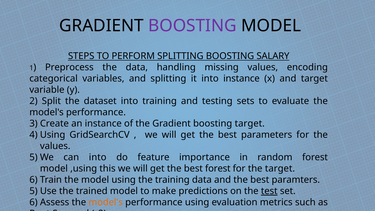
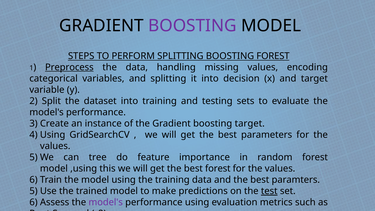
BOOSTING SALARY: SALARY -> FOREST
Preprocess underline: none -> present
into instance: instance -> decision
can into: into -> tree
target at (280, 169): target -> values
model's at (106, 202) colour: orange -> purple
